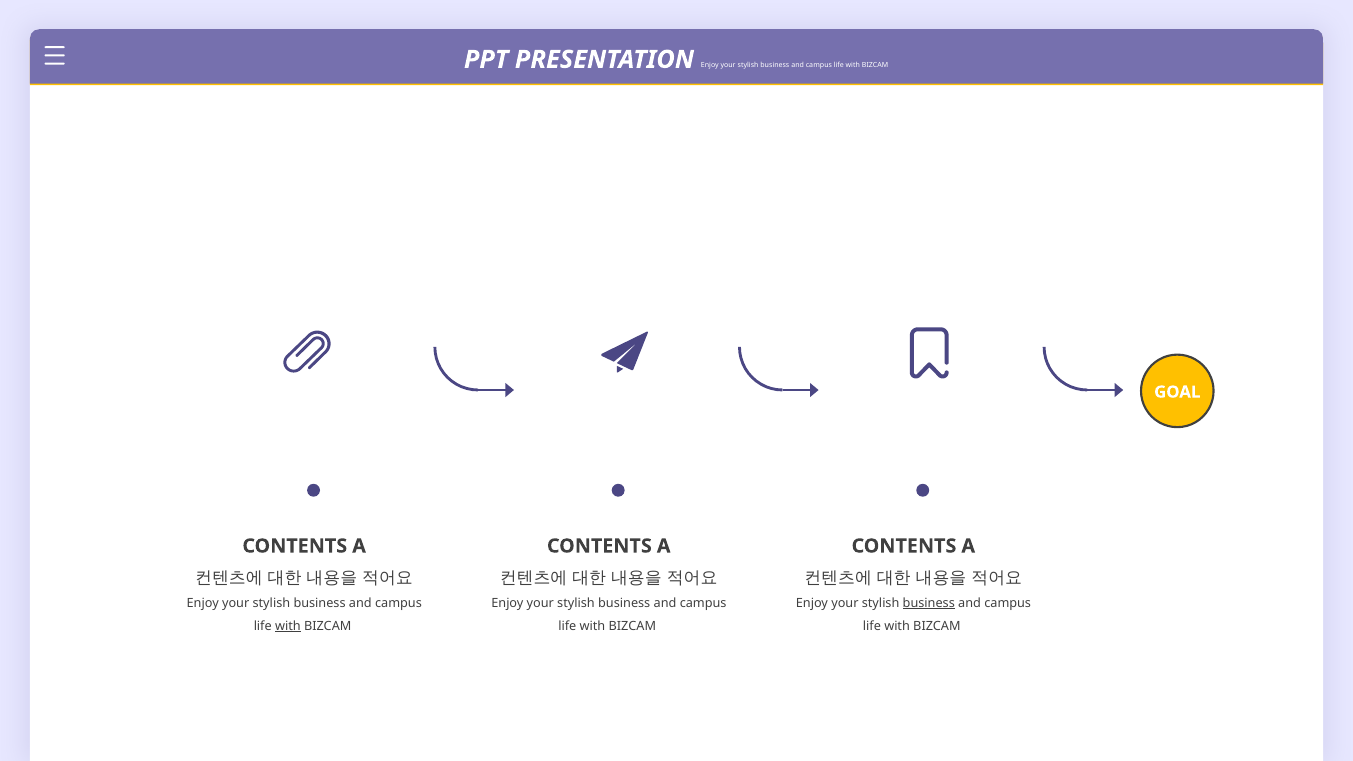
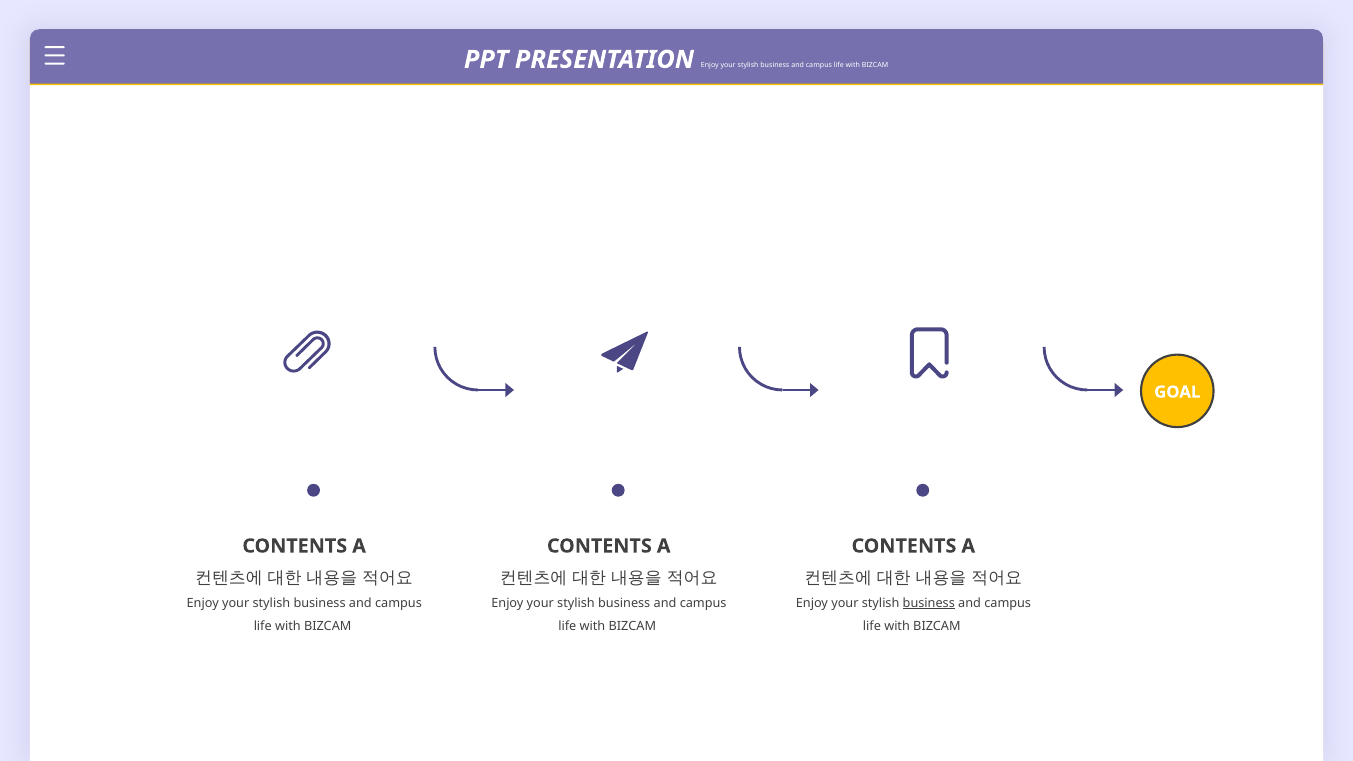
with at (288, 626) underline: present -> none
